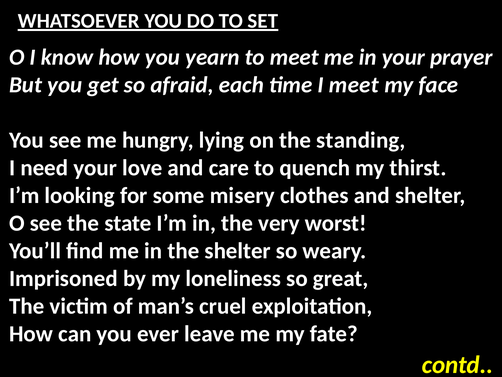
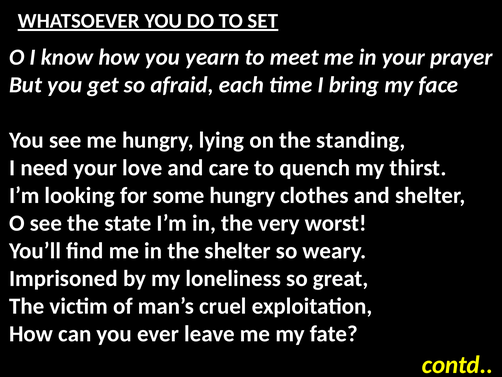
I meet: meet -> bring
some misery: misery -> hungry
